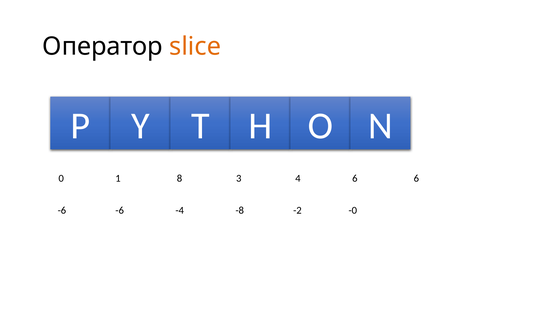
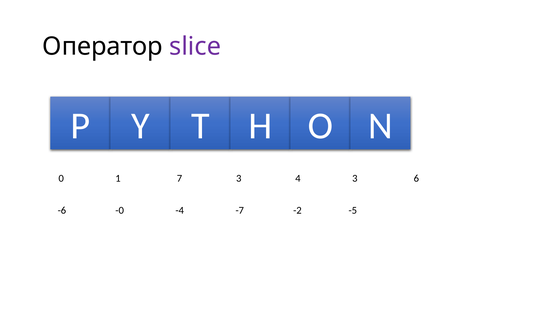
slice colour: orange -> purple
8: 8 -> 7
4 6: 6 -> 3
-6 -6: -6 -> -0
-8: -8 -> -7
-0: -0 -> -5
